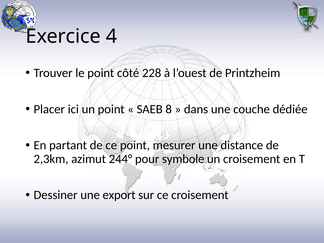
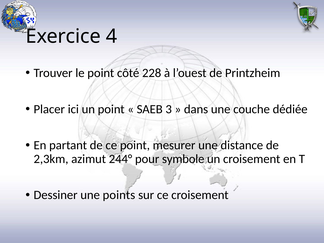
8: 8 -> 3
export: export -> points
